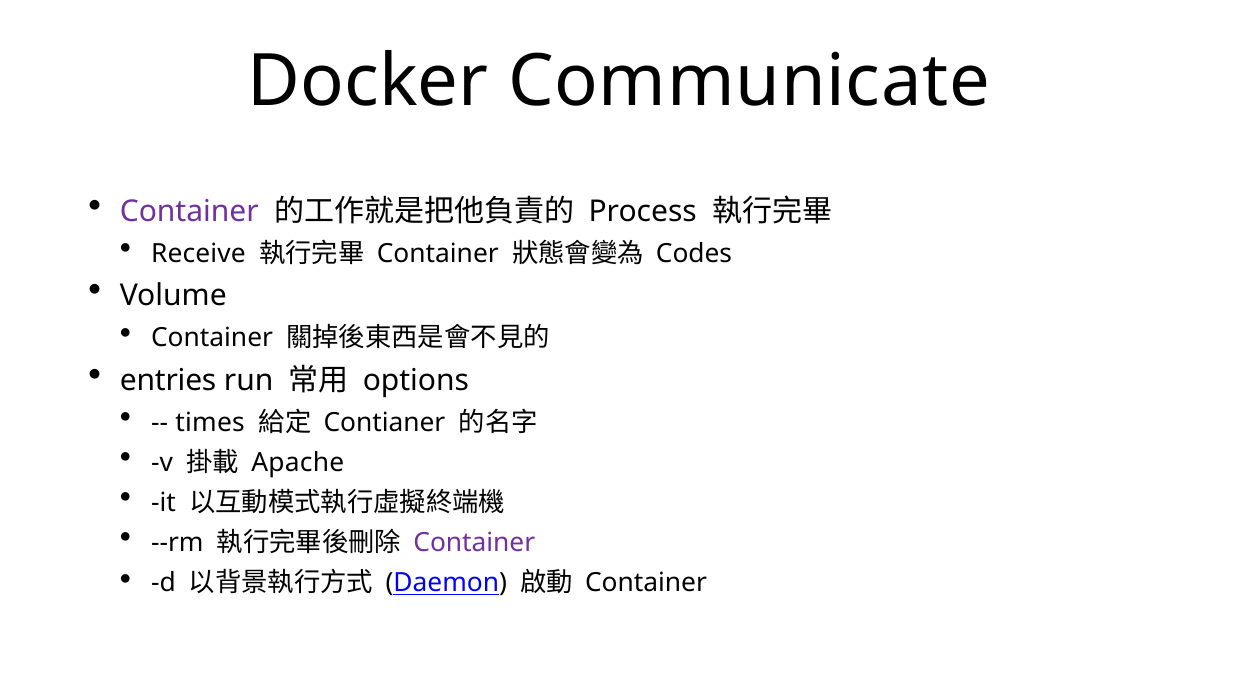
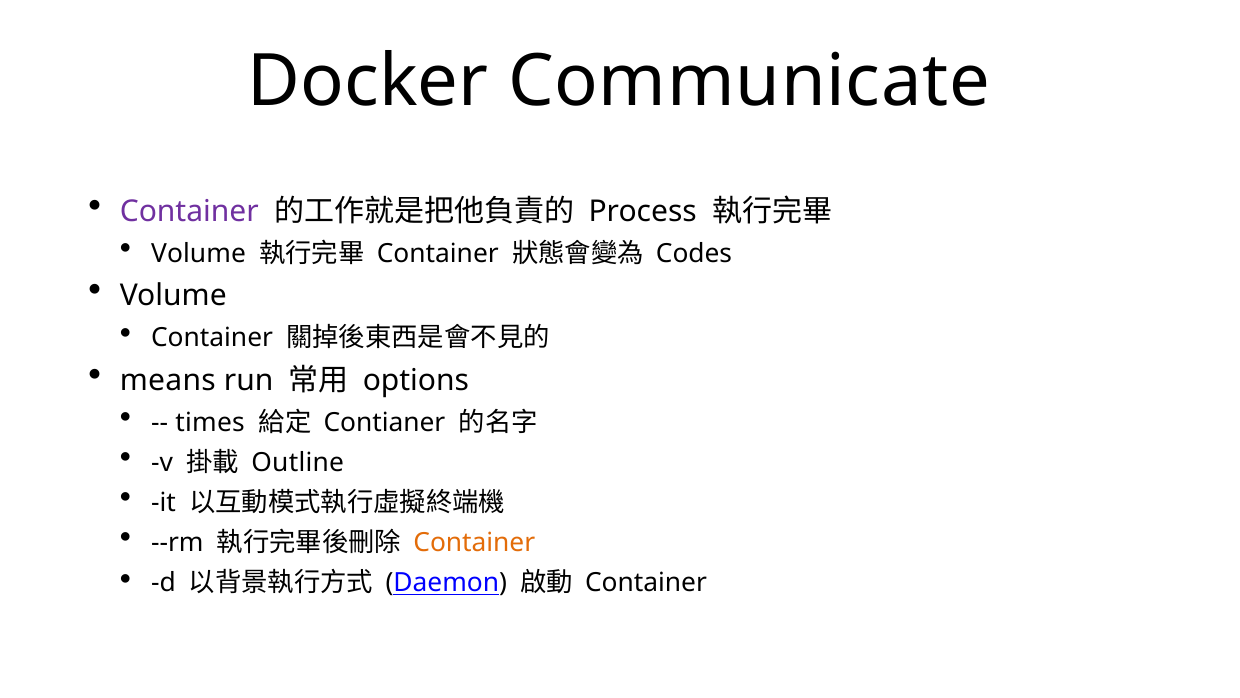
Receive at (198, 253): Receive -> Volume
entries: entries -> means
Apache: Apache -> Outline
Container at (474, 542) colour: purple -> orange
